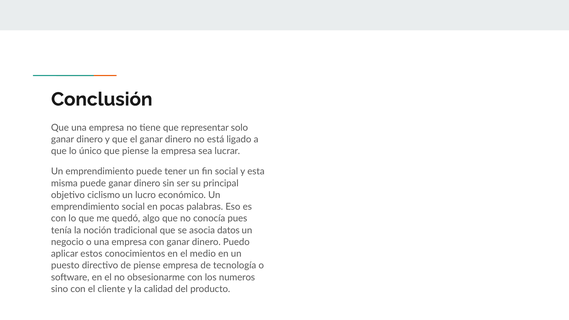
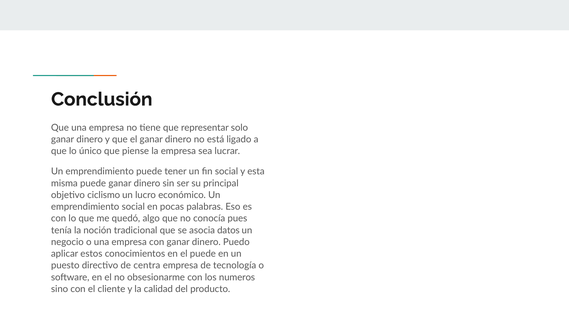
el medio: medio -> puede
de piense: piense -> centra
